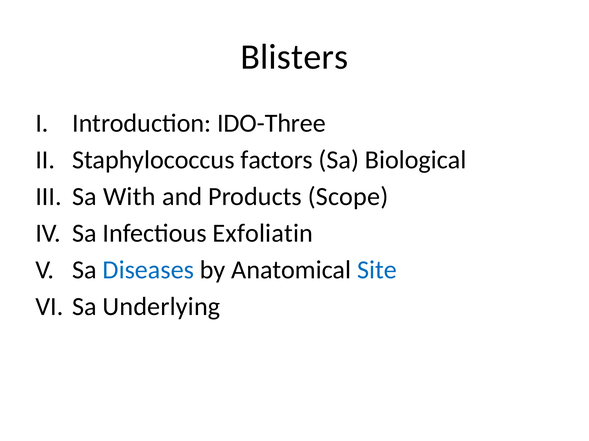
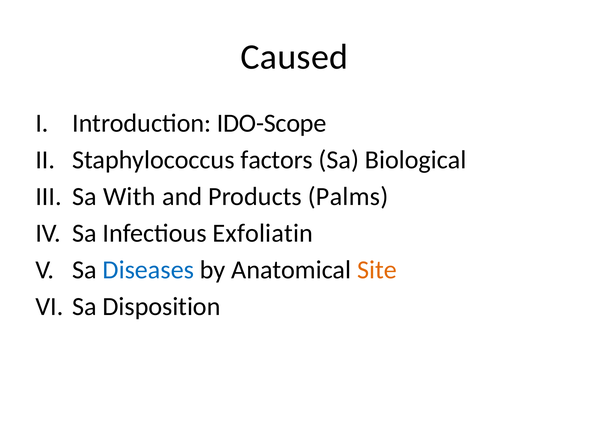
Blisters: Blisters -> Caused
IDO-Three: IDO-Three -> IDO-Scope
Scope: Scope -> Palms
Site colour: blue -> orange
Underlying: Underlying -> Disposition
